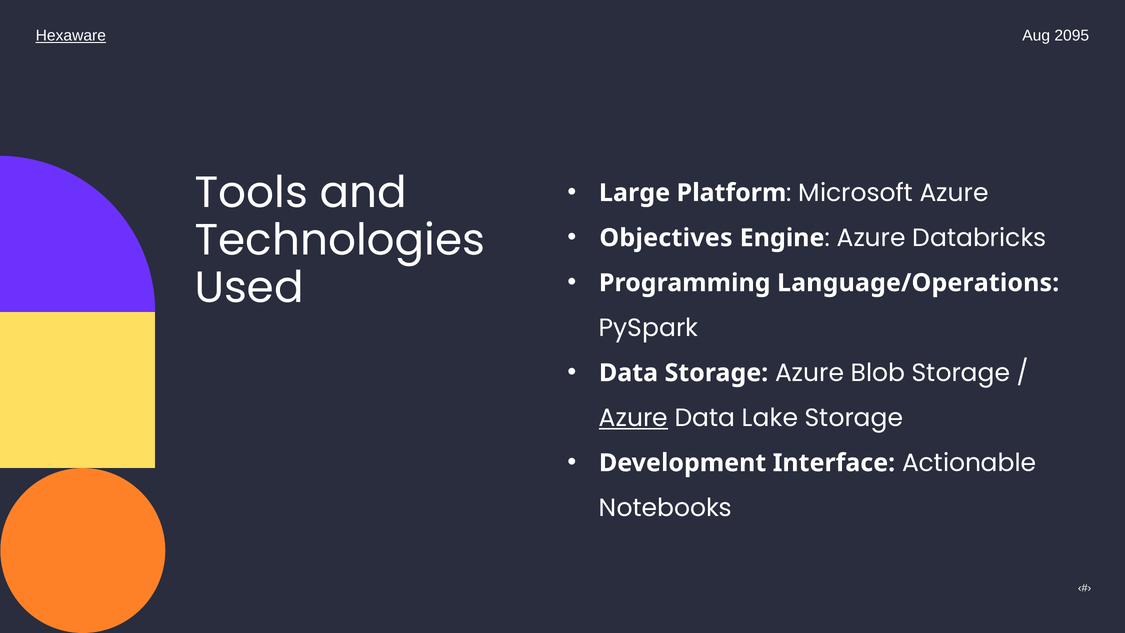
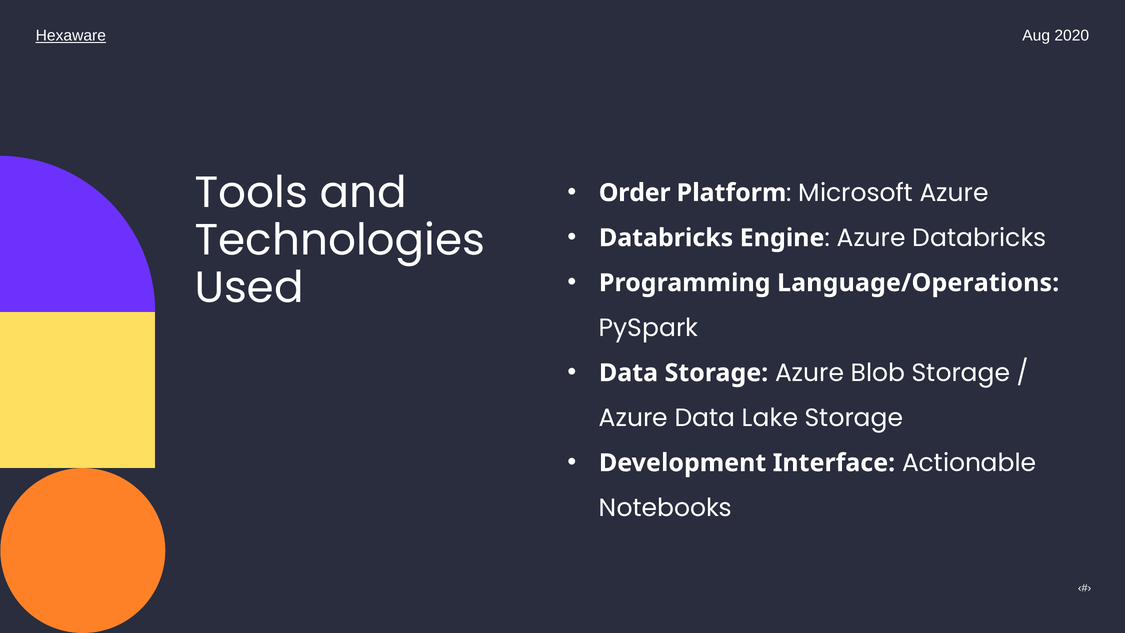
2095: 2095 -> 2020
Large: Large -> Order
Objectives at (666, 238): Objectives -> Databricks
Azure at (633, 418) underline: present -> none
